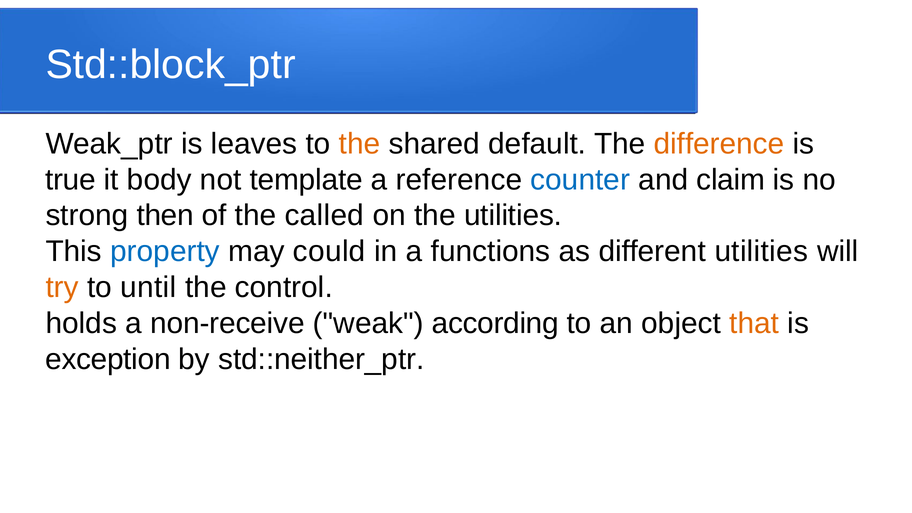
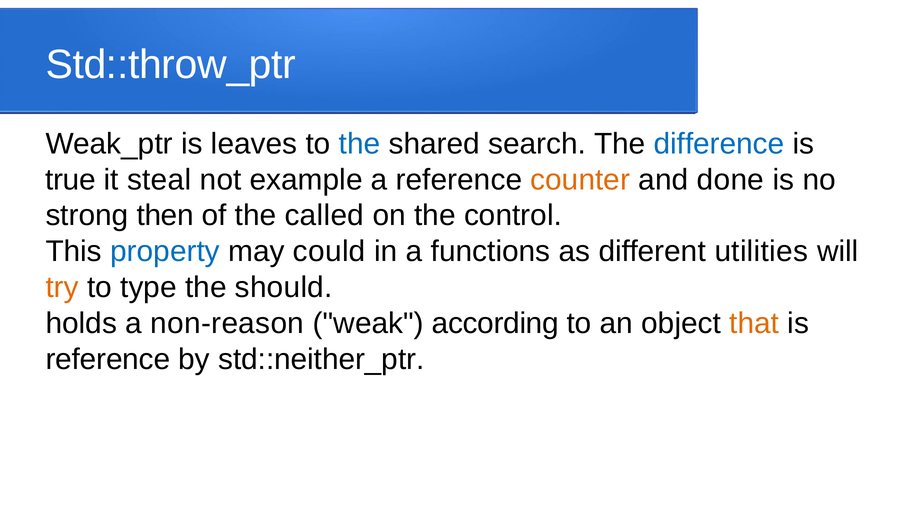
Std::block_ptr: Std::block_ptr -> Std::throw_ptr
the at (360, 144) colour: orange -> blue
default: default -> search
difference colour: orange -> blue
body: body -> steal
template: template -> example
counter colour: blue -> orange
claim: claim -> done
the utilities: utilities -> control
until: until -> type
control: control -> should
non-receive: non-receive -> non-reason
exception at (108, 359): exception -> reference
